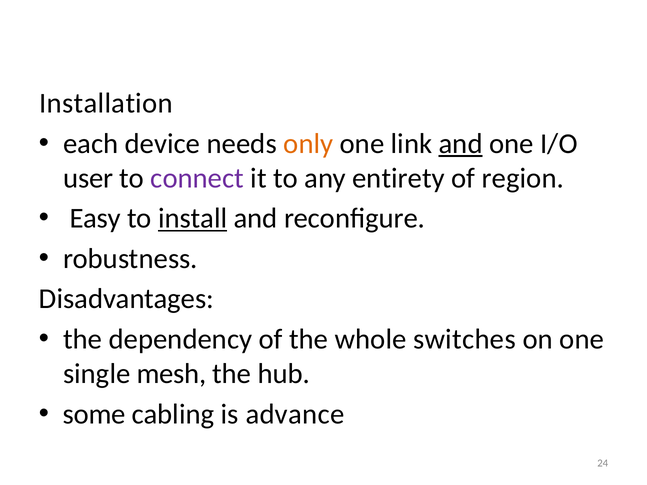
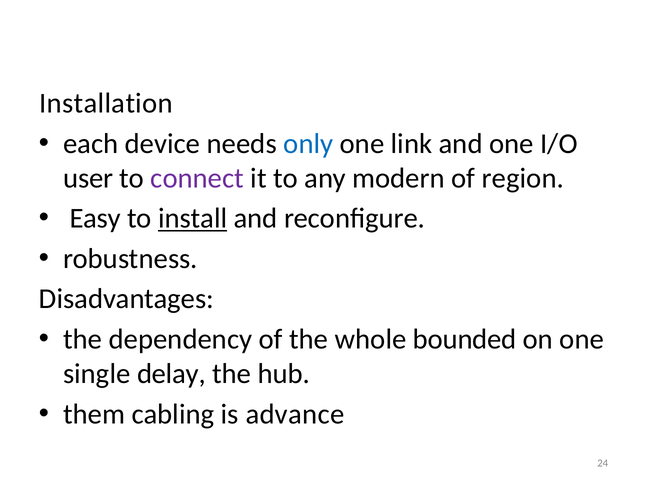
only colour: orange -> blue
and at (461, 144) underline: present -> none
entirety: entirety -> modern
switches: switches -> bounded
mesh: mesh -> delay
some: some -> them
